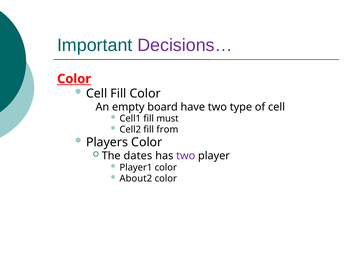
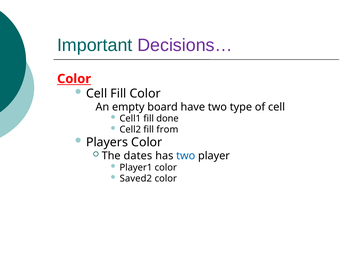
must: must -> done
two at (186, 156) colour: purple -> blue
About2: About2 -> Saved2
